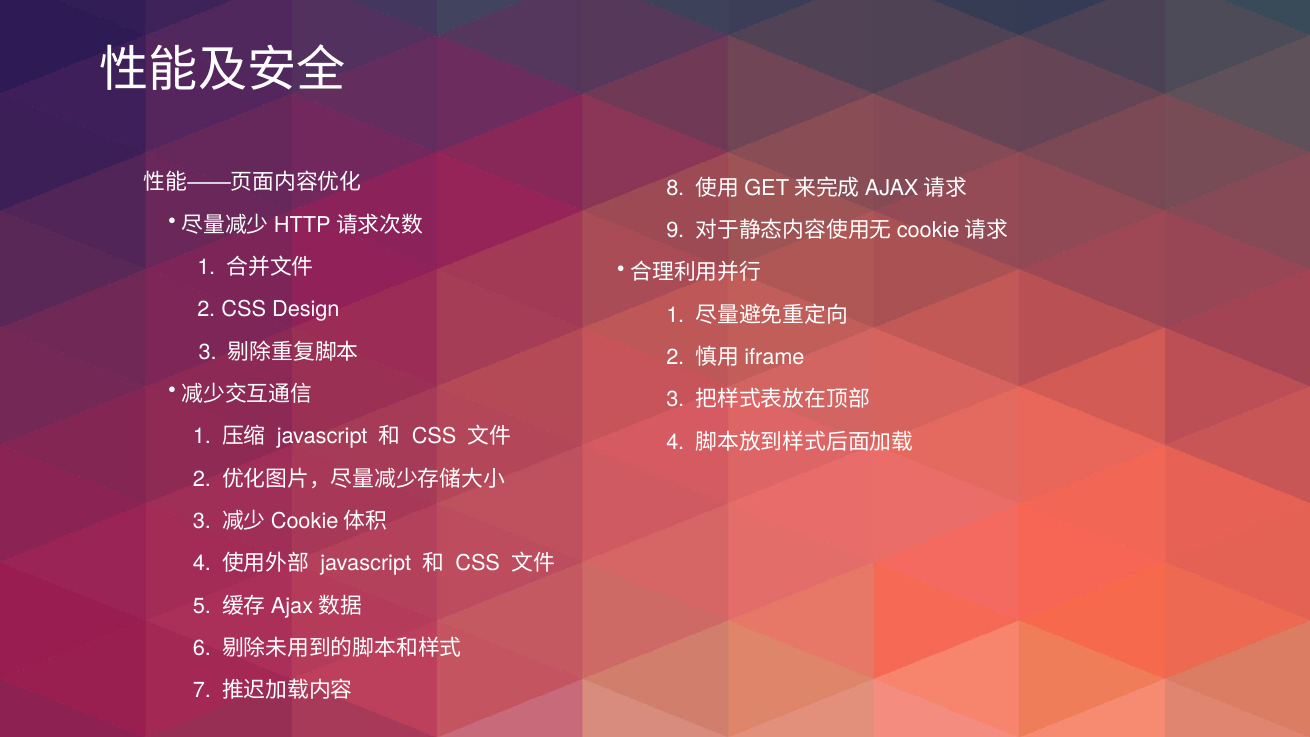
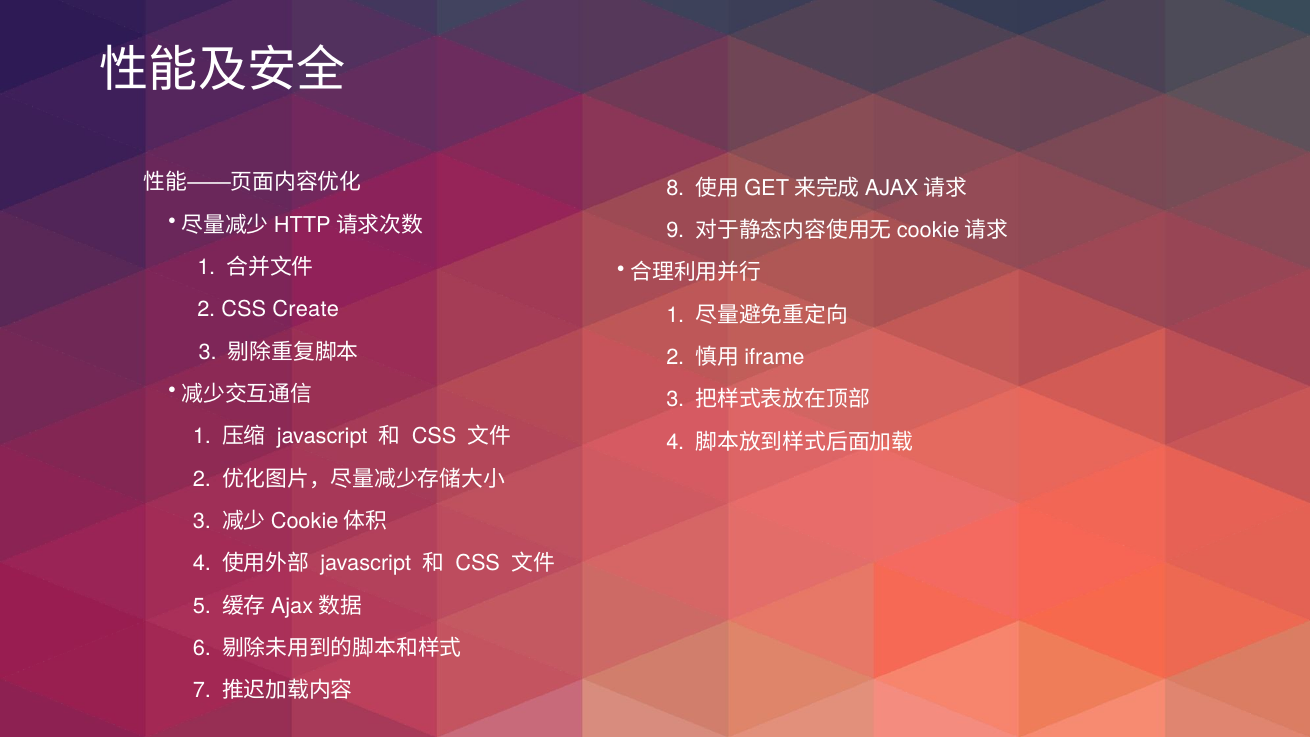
Design: Design -> Create
